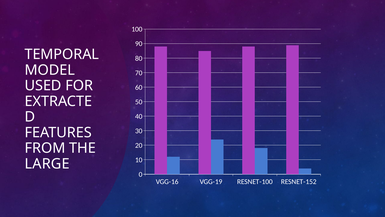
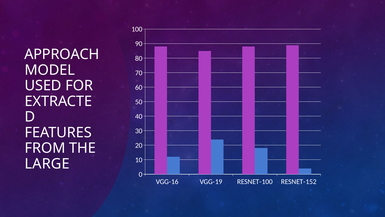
TEMPORAL at (62, 54): TEMPORAL -> APPROACH
